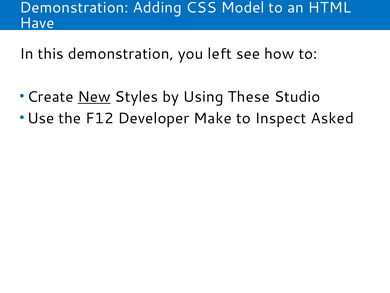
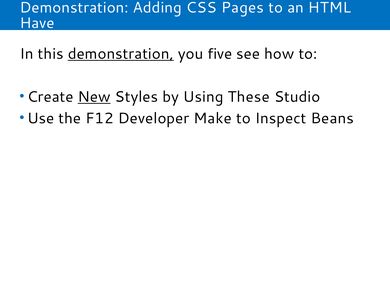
Model: Model -> Pages
demonstration at (121, 54) underline: none -> present
left: left -> five
Asked: Asked -> Beans
